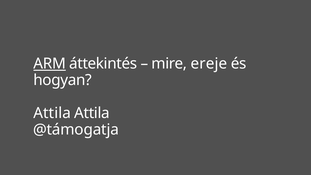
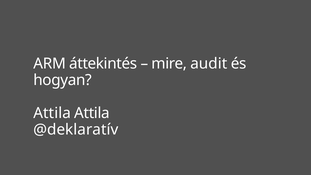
ARM underline: present -> none
ereje: ereje -> audit
@támogatja: @támogatja -> @deklaratív
